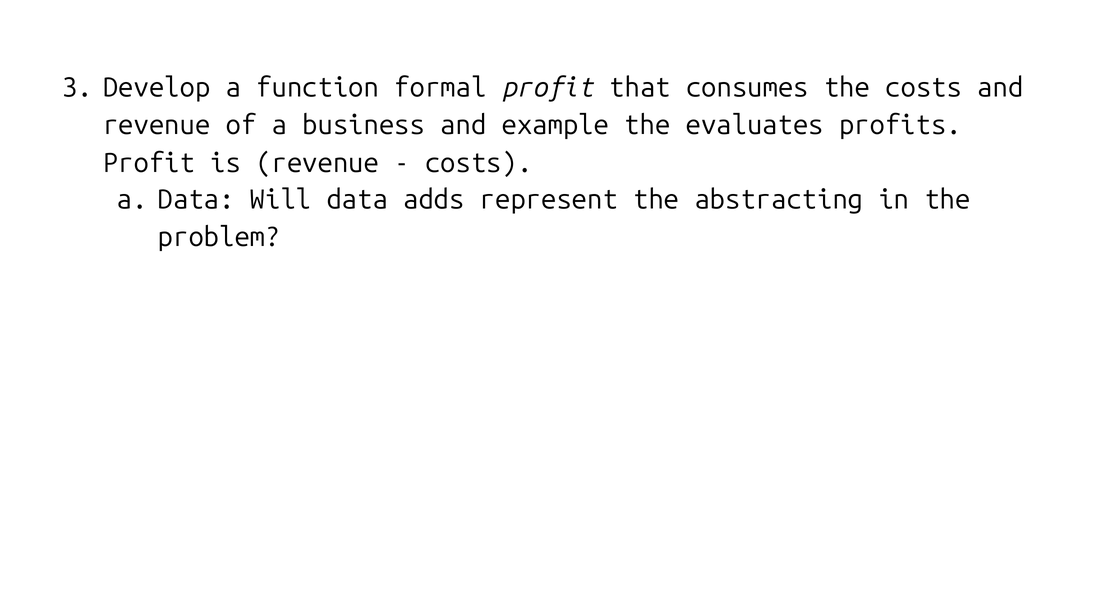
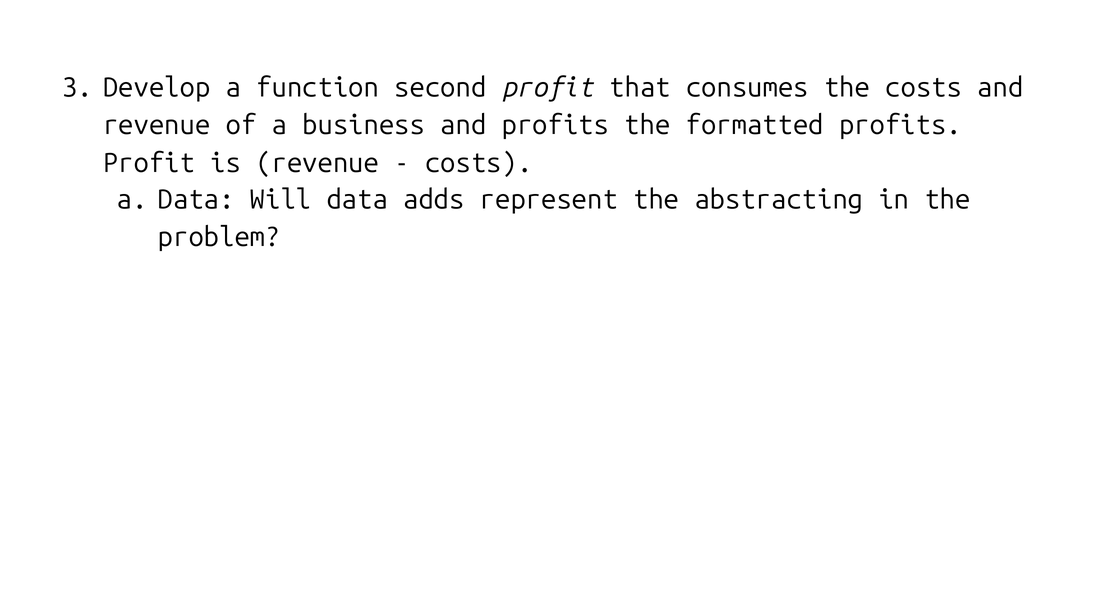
formal: formal -> second
and example: example -> profits
evaluates: evaluates -> formatted
